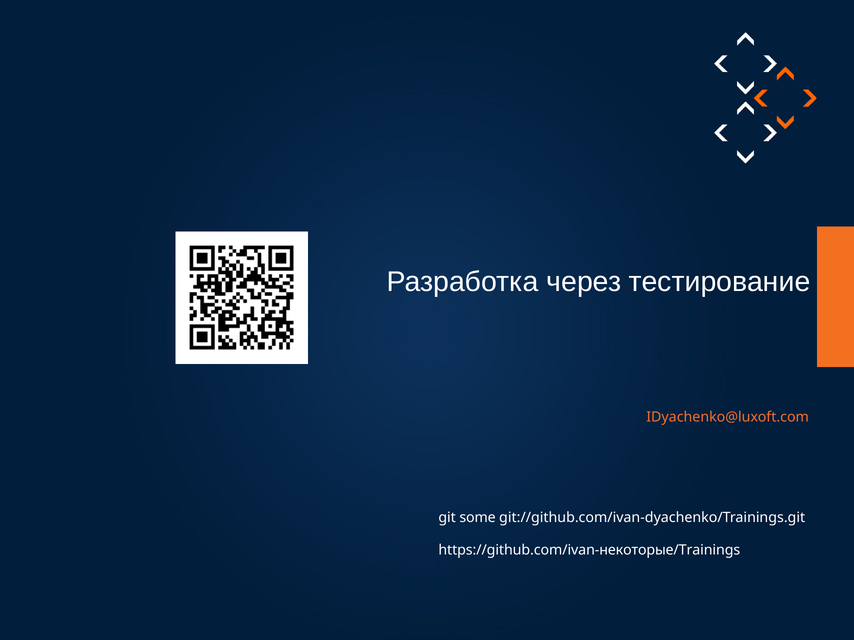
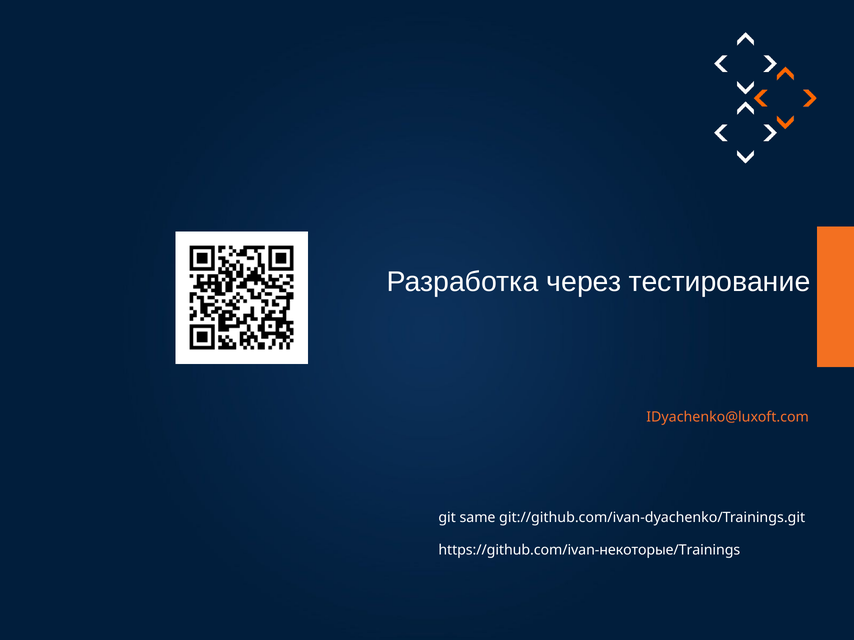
some: some -> same
